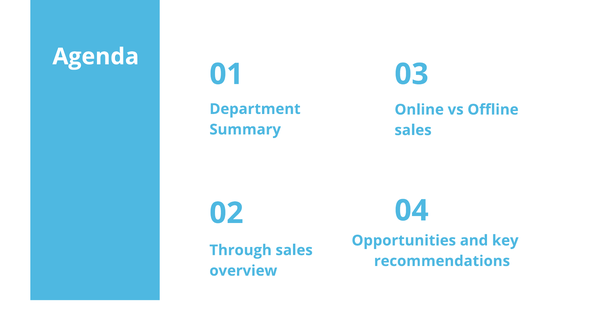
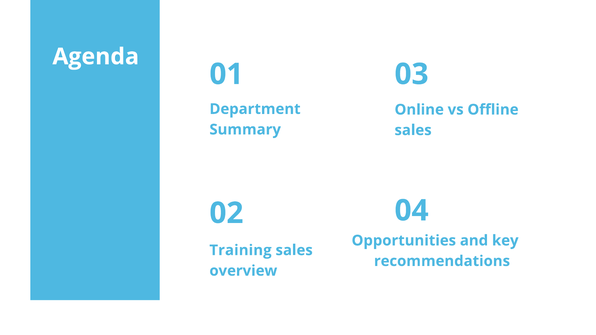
Through: Through -> Training
